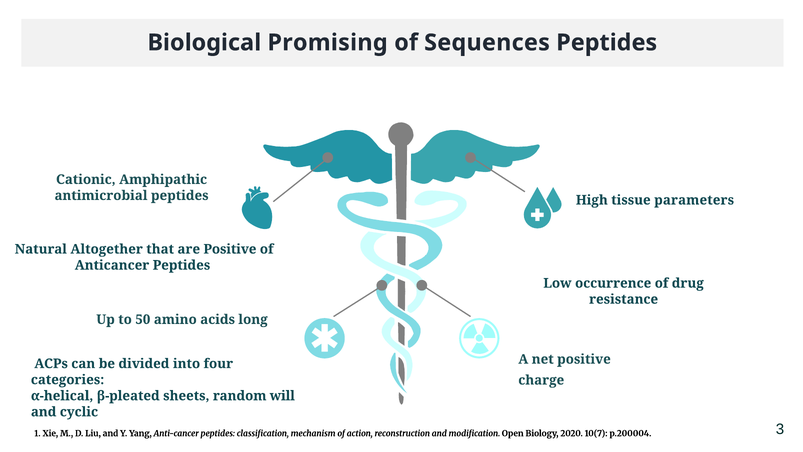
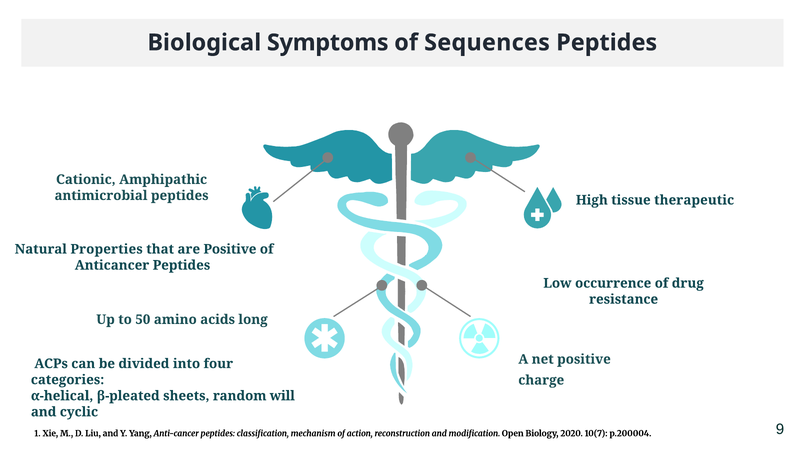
Promising: Promising -> Symptoms
parameters: parameters -> therapeutic
Altogether: Altogether -> Properties
3: 3 -> 9
